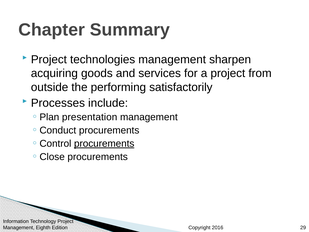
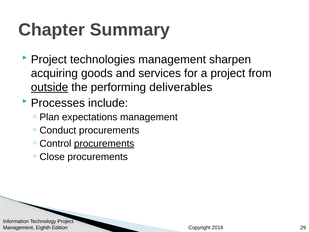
outside underline: none -> present
satisfactorily: satisfactorily -> deliverables
presentation: presentation -> expectations
